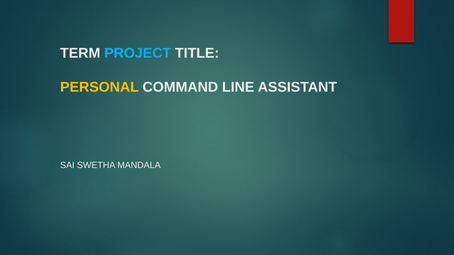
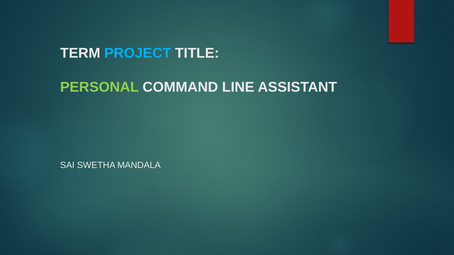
PERSONAL colour: yellow -> light green
